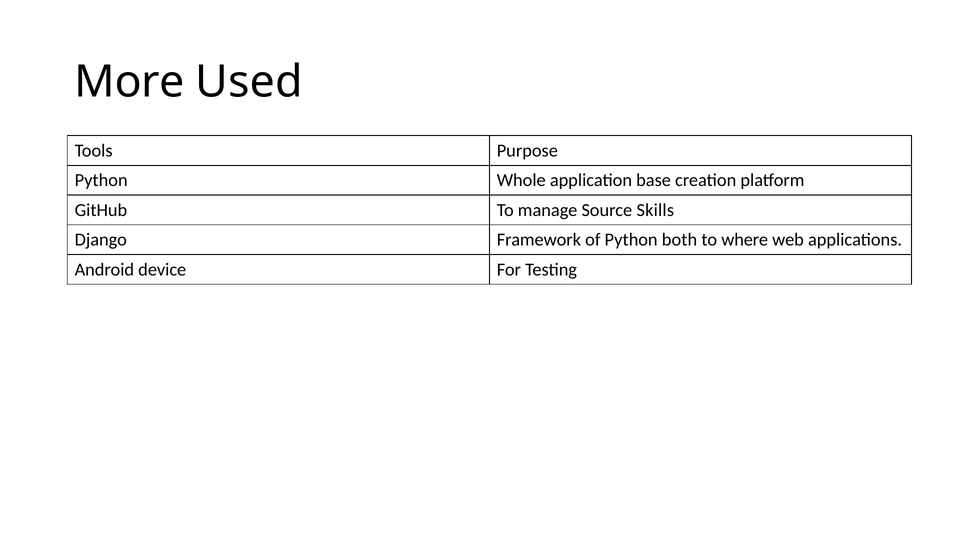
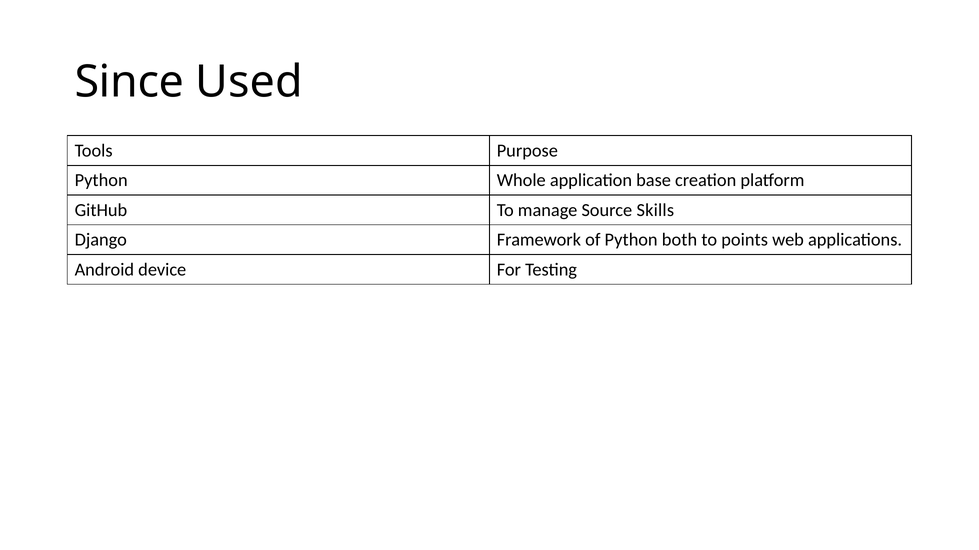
More: More -> Since
where: where -> points
